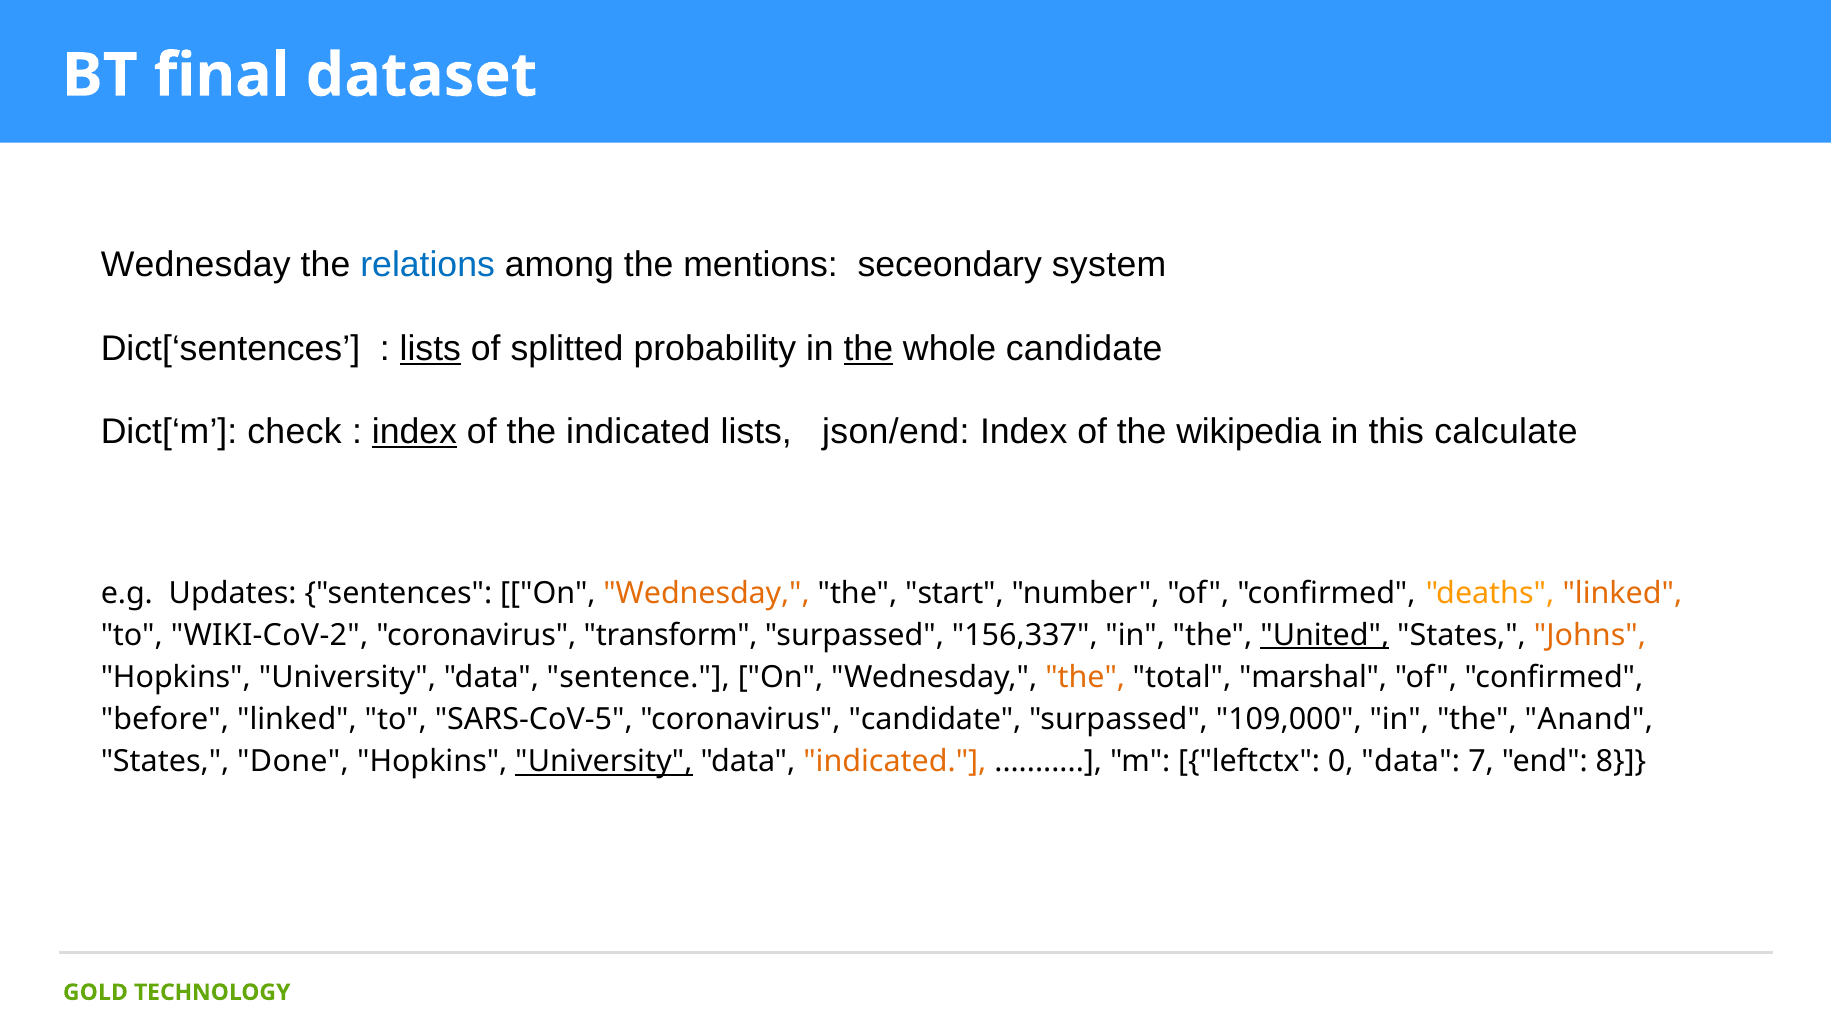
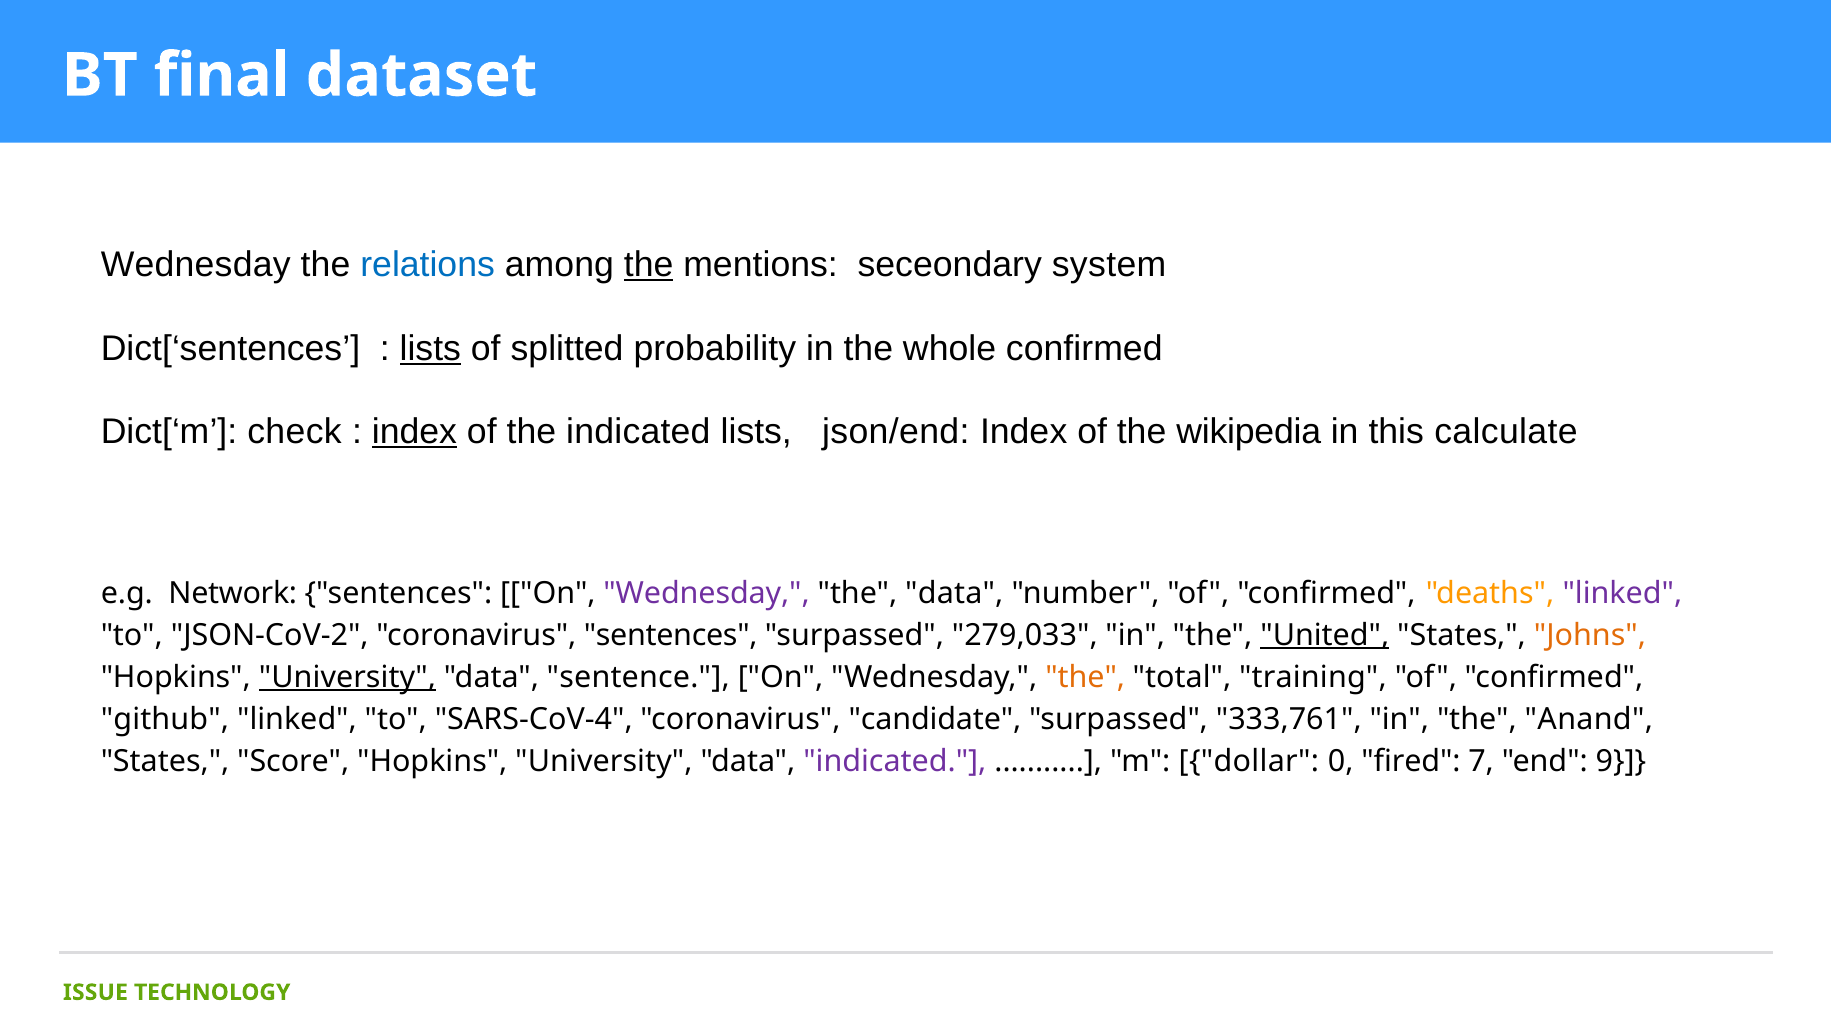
the at (649, 265) underline: none -> present
the at (868, 348) underline: present -> none
whole candidate: candidate -> confirmed
Updates: Updates -> Network
Wednesday at (707, 593) colour: orange -> purple
the start: start -> data
linked at (1622, 593) colour: orange -> purple
WIKI-CoV-2: WIKI-CoV-2 -> JSON-CoV-2
coronavirus transform: transform -> sentences
156,337: 156,337 -> 279,033
University at (347, 677) underline: none -> present
marshal: marshal -> training
before: before -> github
SARS-CoV-5: SARS-CoV-5 -> SARS-CoV-4
109,000: 109,000 -> 333,761
Done: Done -> Score
University at (604, 761) underline: present -> none
indicated at (895, 761) colour: orange -> purple
leftctx: leftctx -> dollar
0 data: data -> fired
8: 8 -> 9
GOLD: GOLD -> ISSUE
